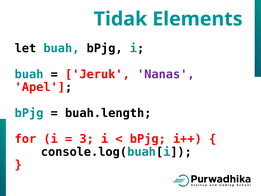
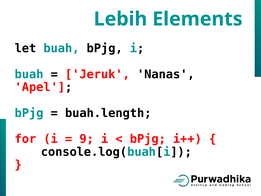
Tidak: Tidak -> Lebih
Nanas colour: purple -> black
3: 3 -> 9
